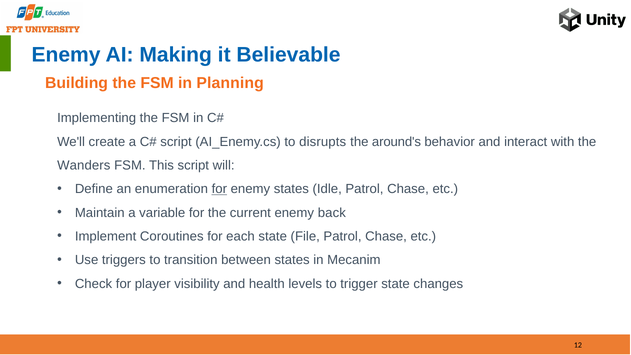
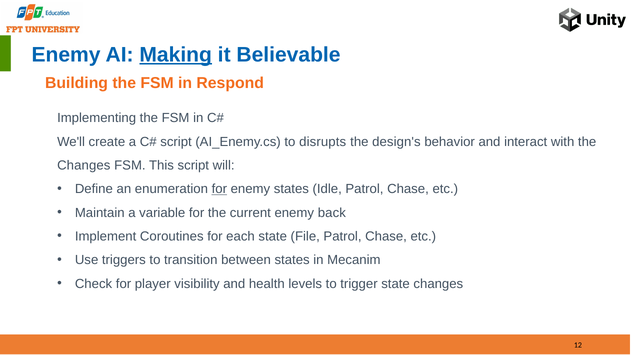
Making underline: none -> present
Planning: Planning -> Respond
around's: around's -> design's
Wanders at (84, 165): Wanders -> Changes
